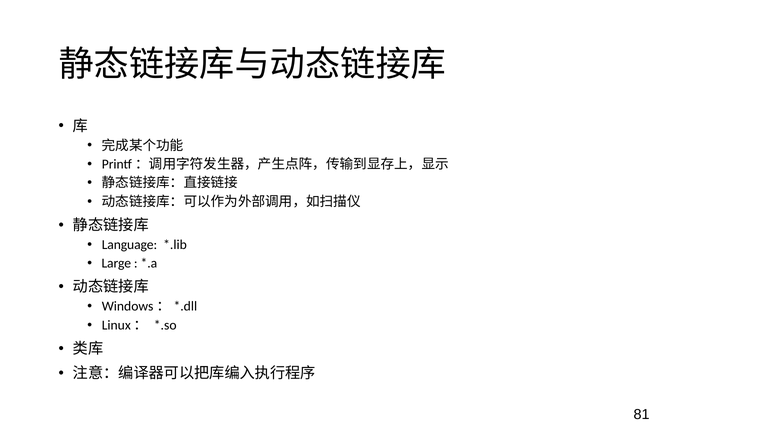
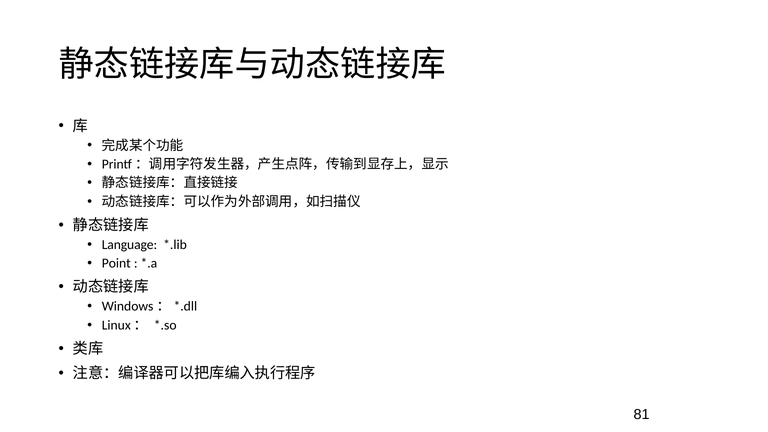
Large: Large -> Point
